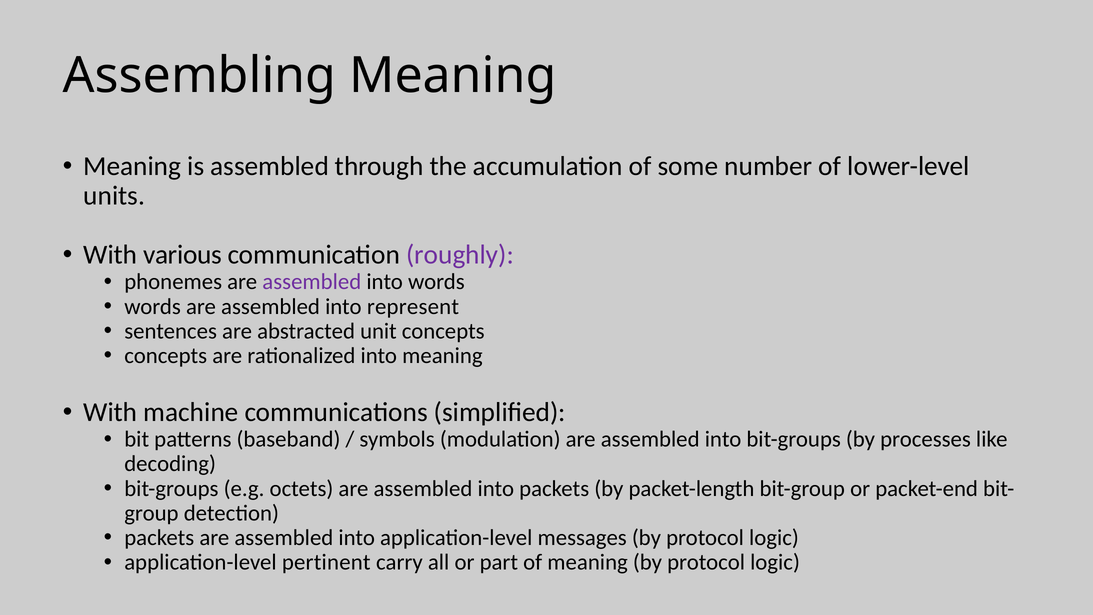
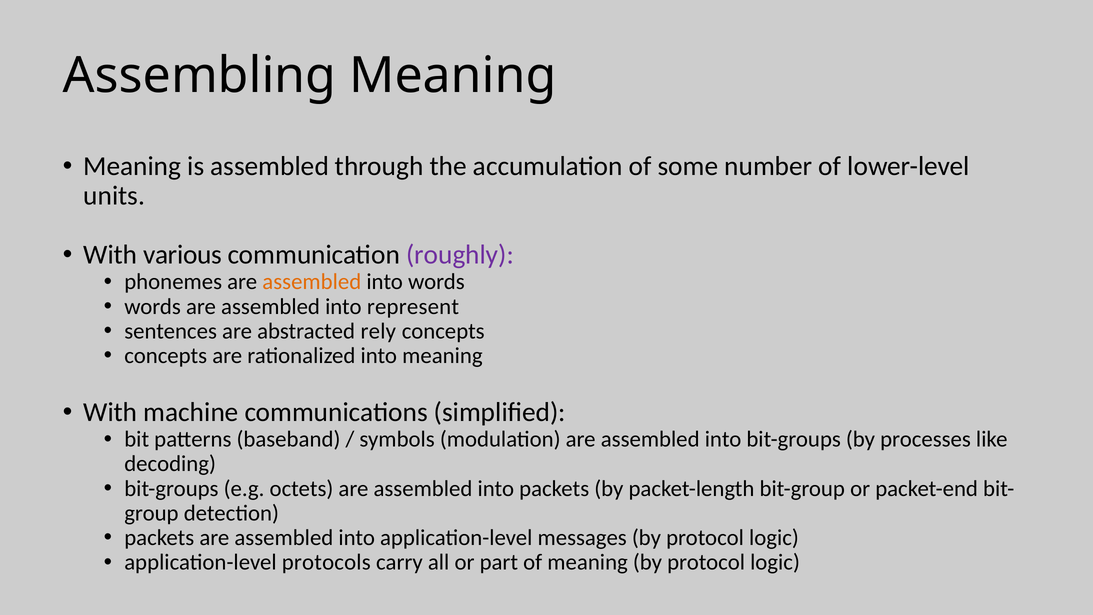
assembled at (312, 282) colour: purple -> orange
unit: unit -> rely
pertinent: pertinent -> protocols
